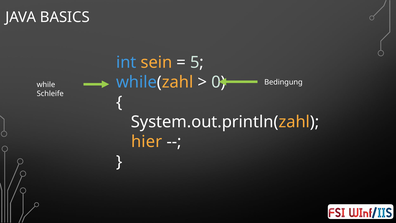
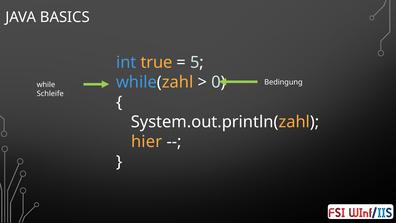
sein: sein -> true
